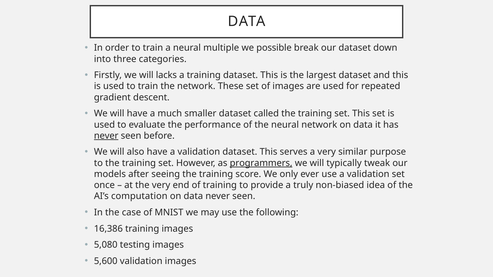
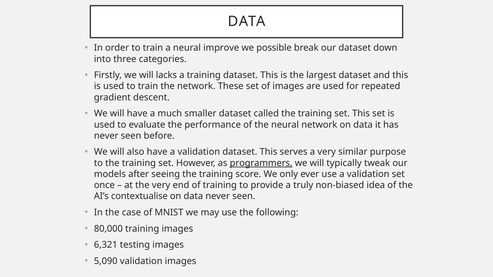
multiple: multiple -> improve
never at (106, 136) underline: present -> none
computation: computation -> contextualise
16,386: 16,386 -> 80,000
5,080: 5,080 -> 6,321
5,600: 5,600 -> 5,090
